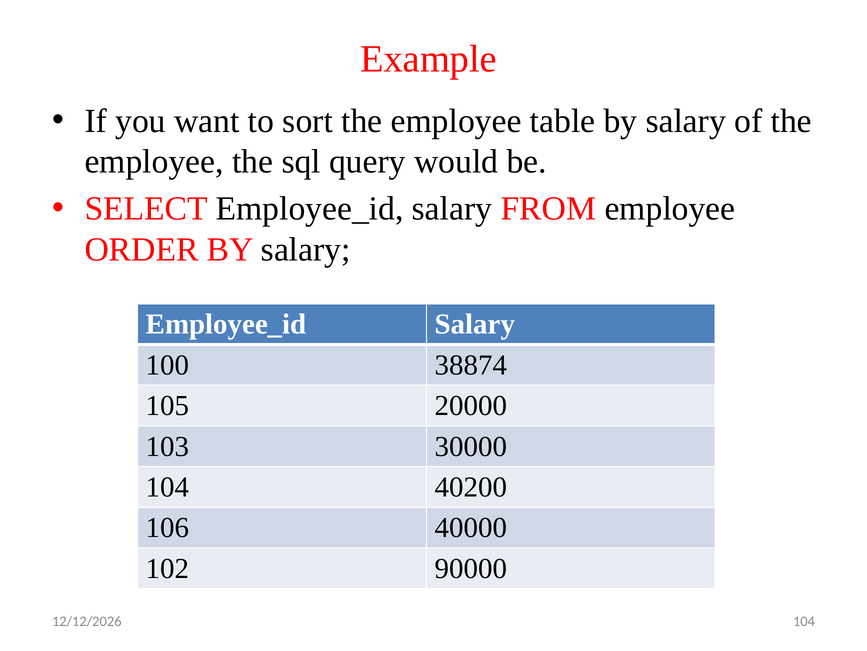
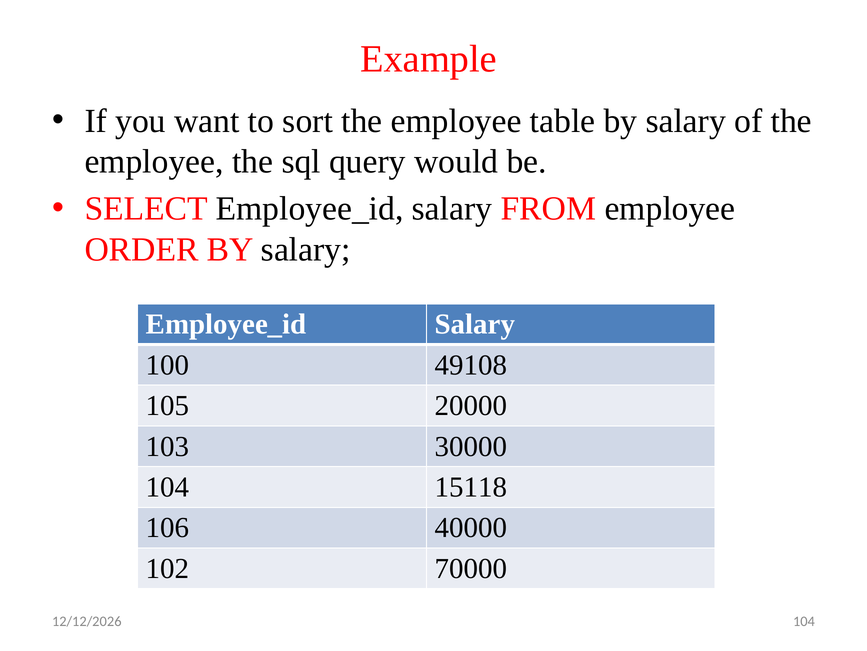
38874: 38874 -> 49108
40200: 40200 -> 15118
90000: 90000 -> 70000
